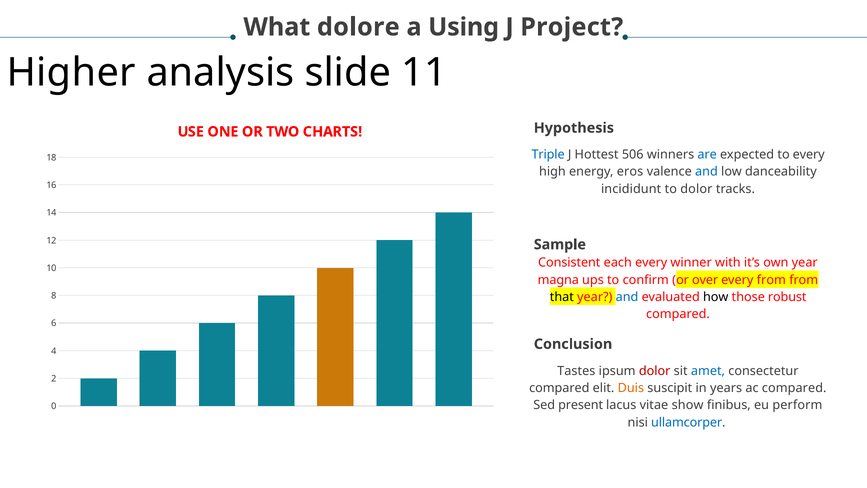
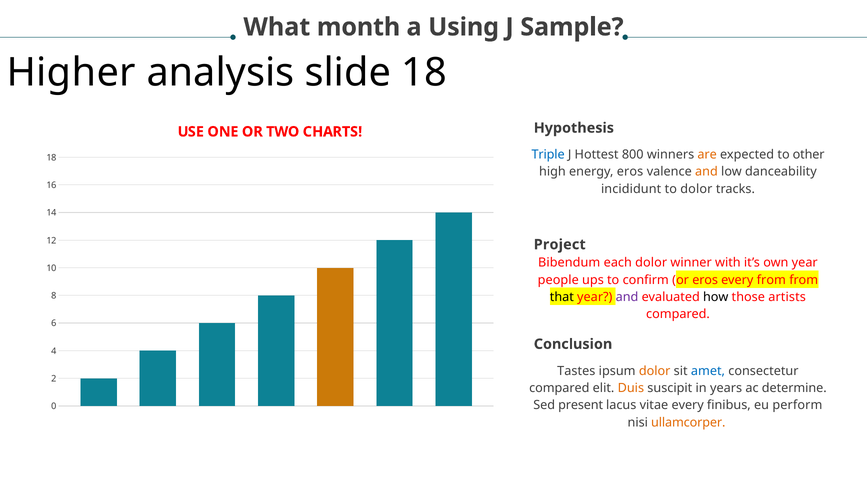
dolore: dolore -> month
Project: Project -> Sample
slide 11: 11 -> 18
506: 506 -> 800
are colour: blue -> orange
to every: every -> other
and at (706, 172) colour: blue -> orange
Sample: Sample -> Project
Consistent: Consistent -> Bibendum
each every: every -> dolor
magna: magna -> people
or over: over -> eros
and at (627, 297) colour: blue -> purple
robust: robust -> artists
dolor at (655, 371) colour: red -> orange
ac compared: compared -> determine
vitae show: show -> every
ullamcorper colour: blue -> orange
